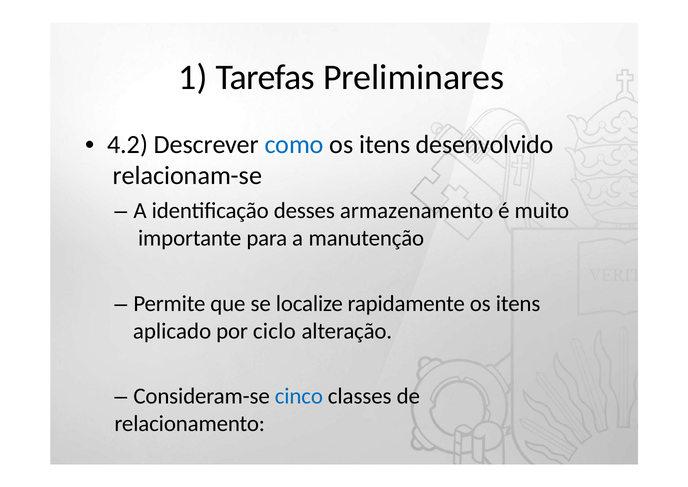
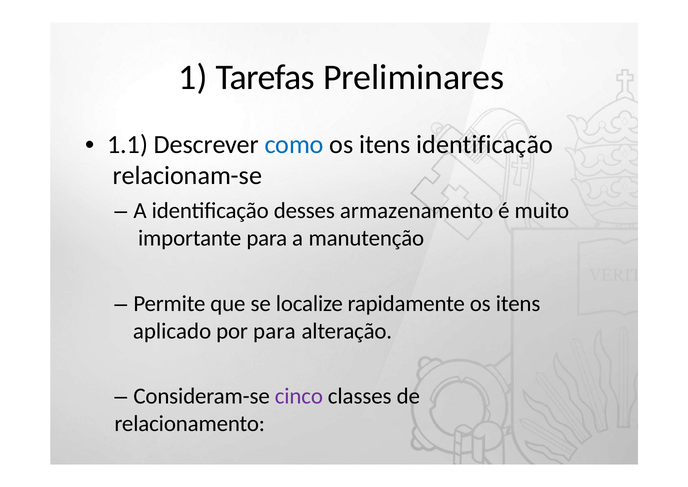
4.2: 4.2 -> 1.1
itens desenvolvido: desenvolvido -> identificação
por ciclo: ciclo -> para
cinco colour: blue -> purple
